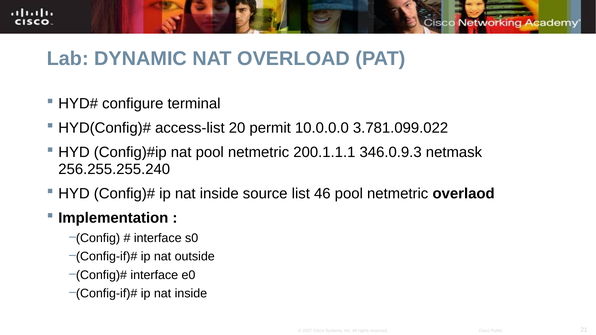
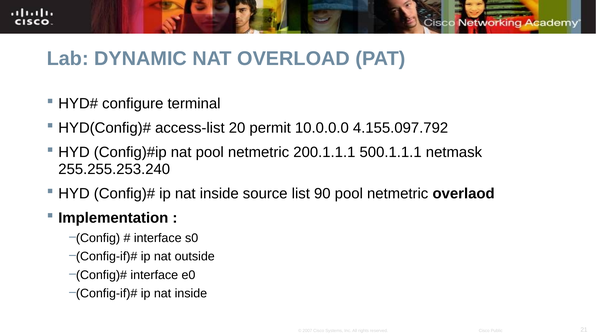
3.781.099.022: 3.781.099.022 -> 4.155.097.792
346.0.9.3: 346.0.9.3 -> 500.1.1.1
256.255.255.240: 256.255.255.240 -> 255.255.253.240
46: 46 -> 90
